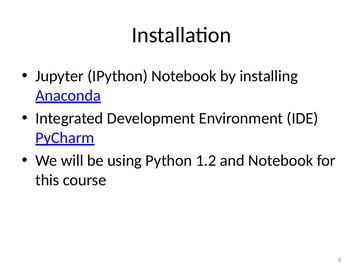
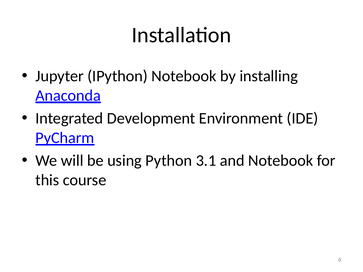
1.2: 1.2 -> 3.1
